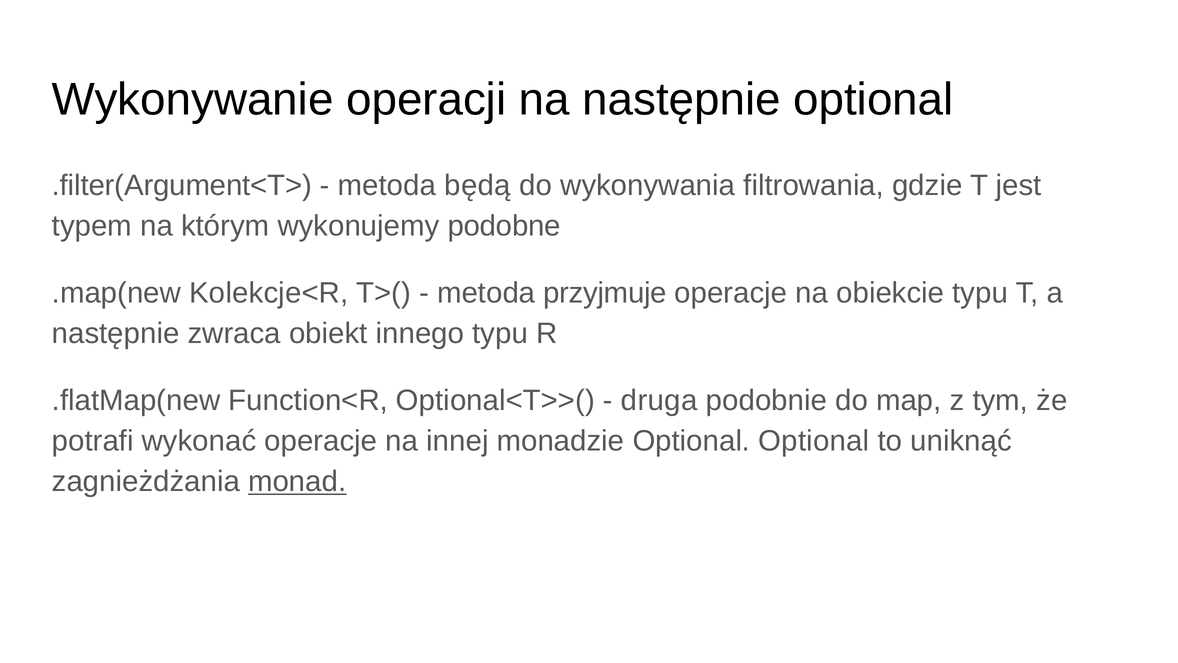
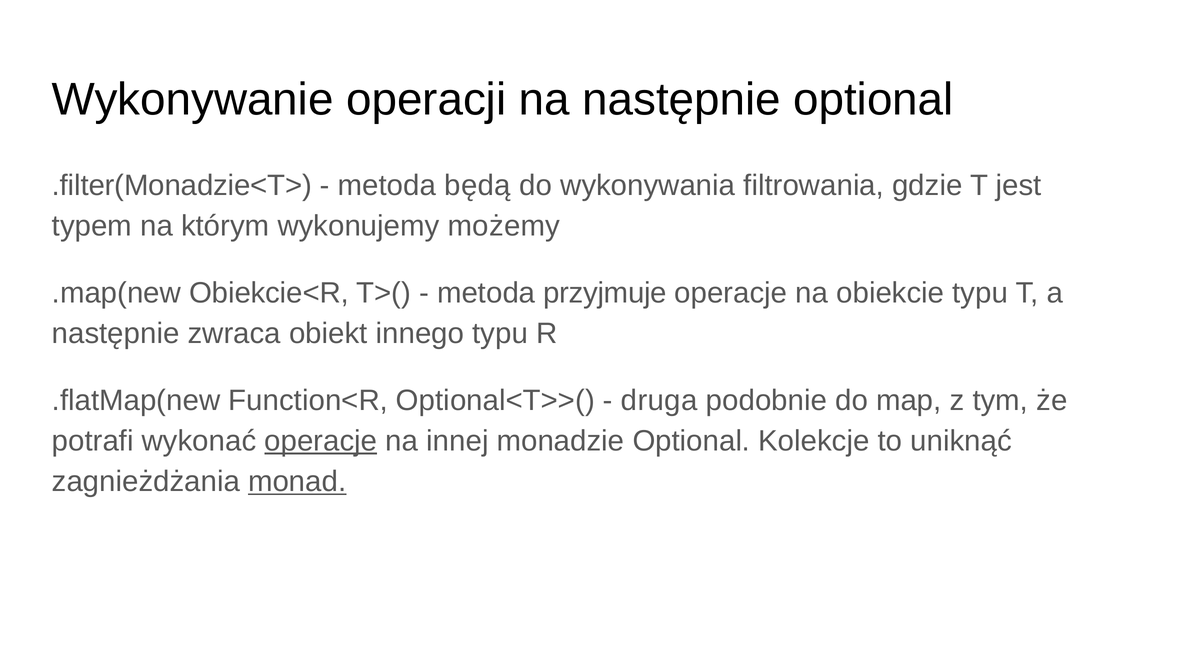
.filter(Argument<T>: .filter(Argument<T> -> .filter(Monadzie<T>
podobne: podobne -> możemy
Kolekcje<R: Kolekcje<R -> Obiekcie<R
operacje at (321, 441) underline: none -> present
Optional Optional: Optional -> Kolekcje
